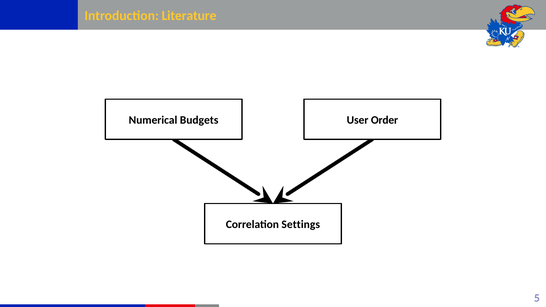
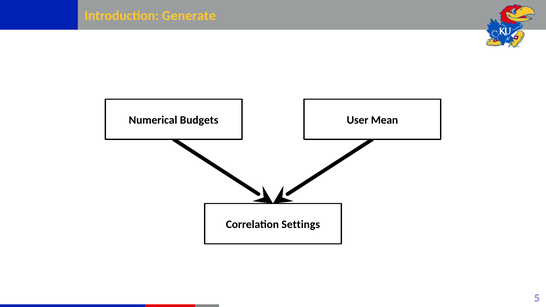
Literature: Literature -> Generate
Order: Order -> Mean
